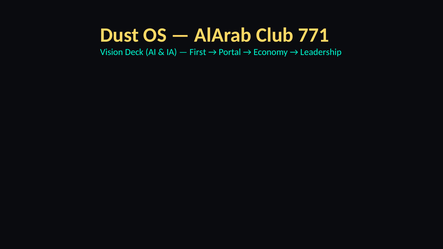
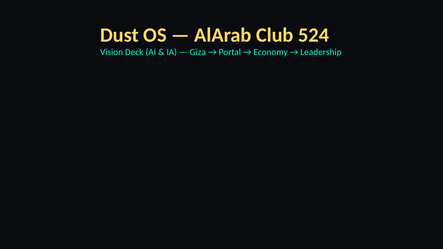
771: 771 -> 524
First: First -> Giza
